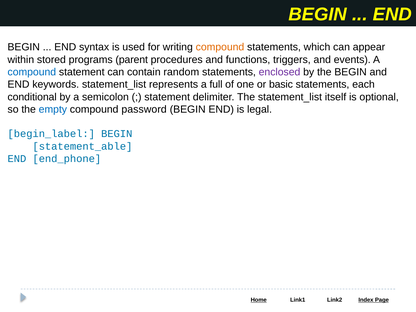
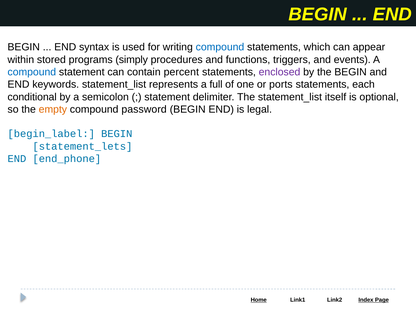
compound at (220, 47) colour: orange -> blue
parent: parent -> simply
random: random -> percent
basic: basic -> ports
empty colour: blue -> orange
statement_able: statement_able -> statement_lets
